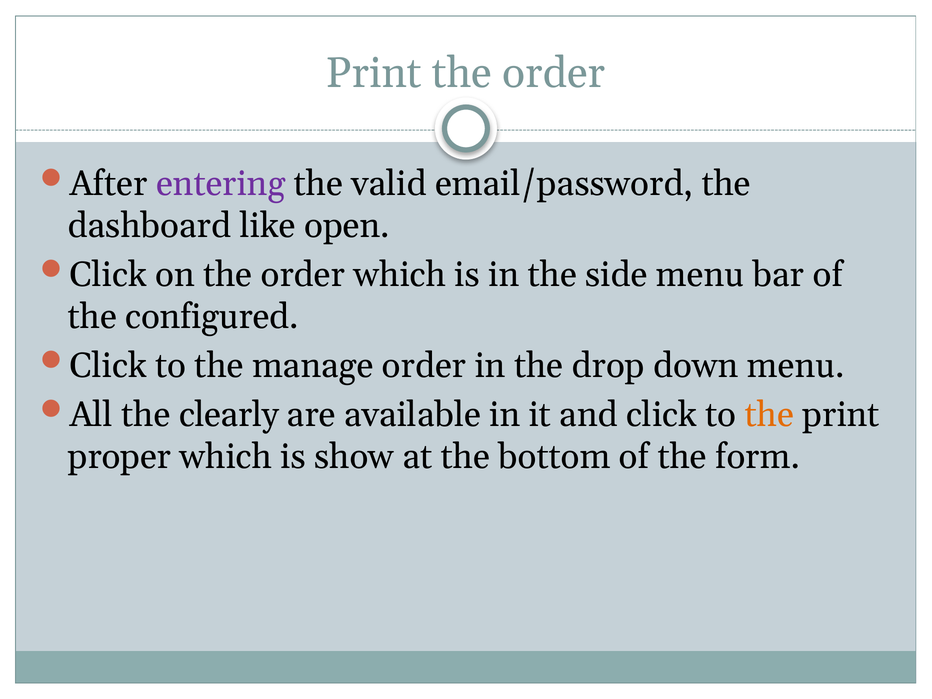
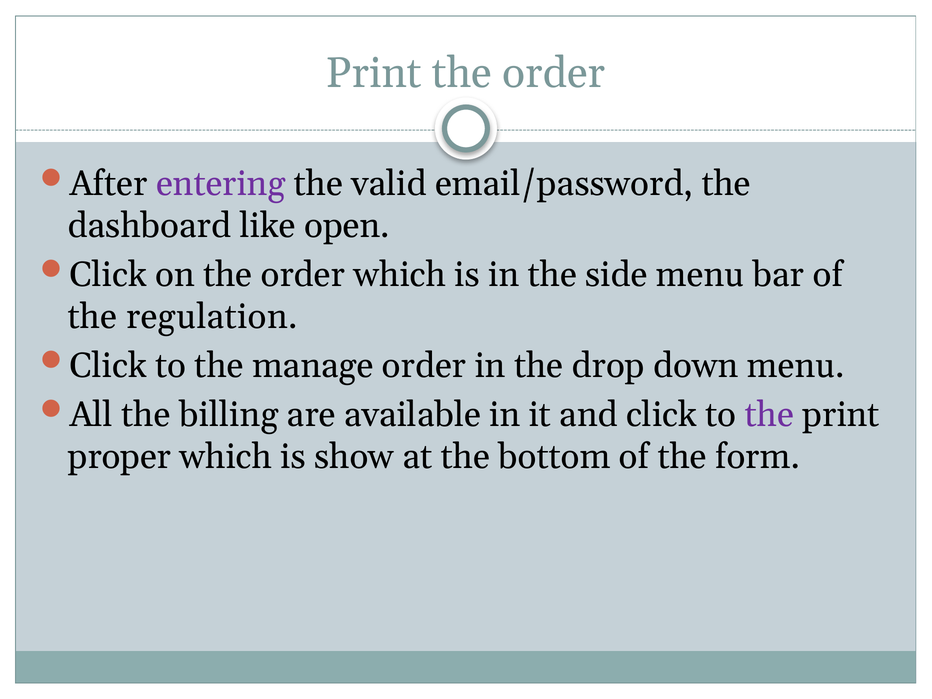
configured: configured -> regulation
clearly: clearly -> billing
the at (769, 415) colour: orange -> purple
